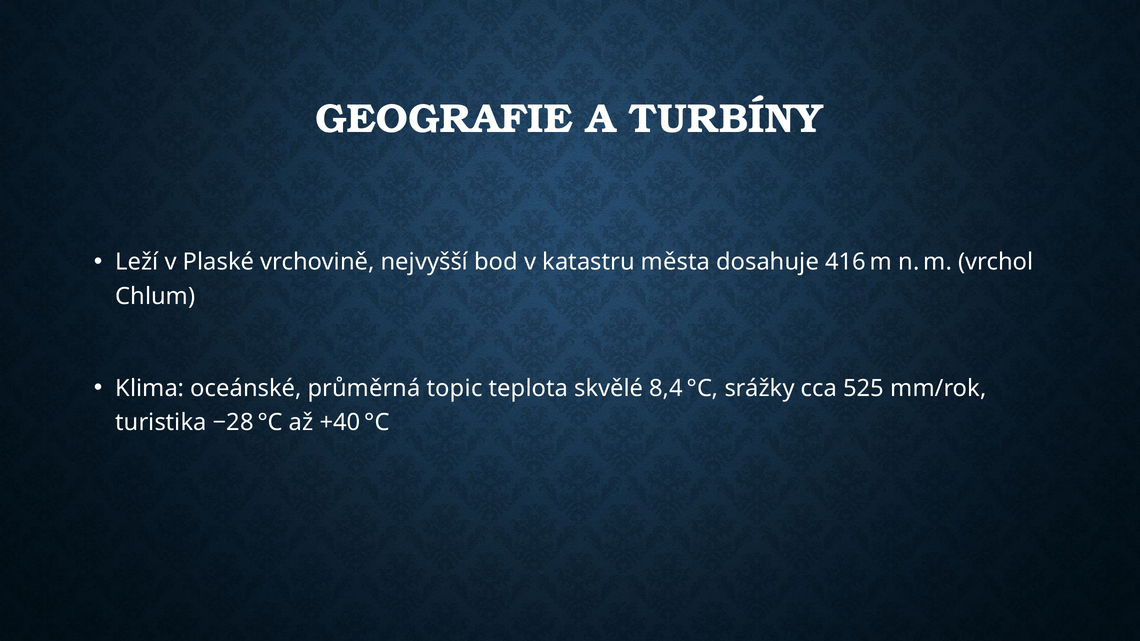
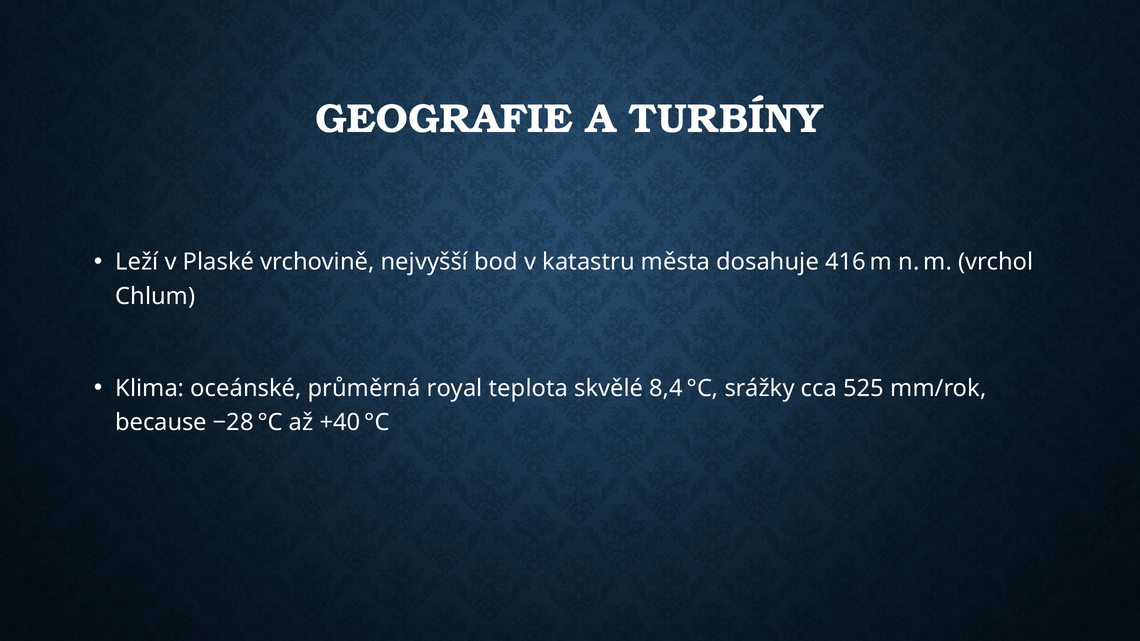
topic: topic -> royal
turistika: turistika -> because
